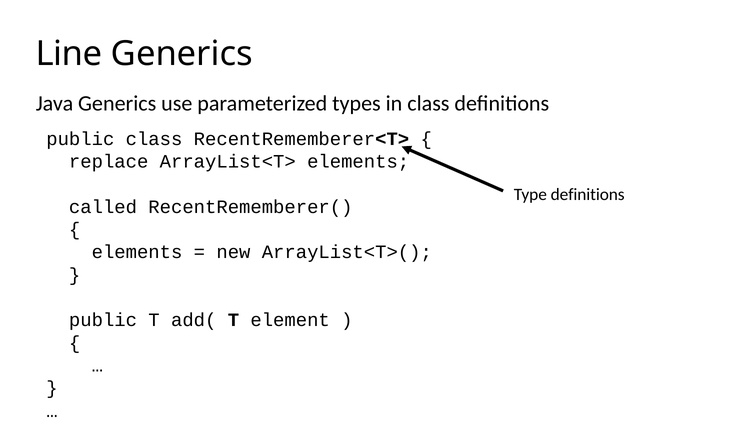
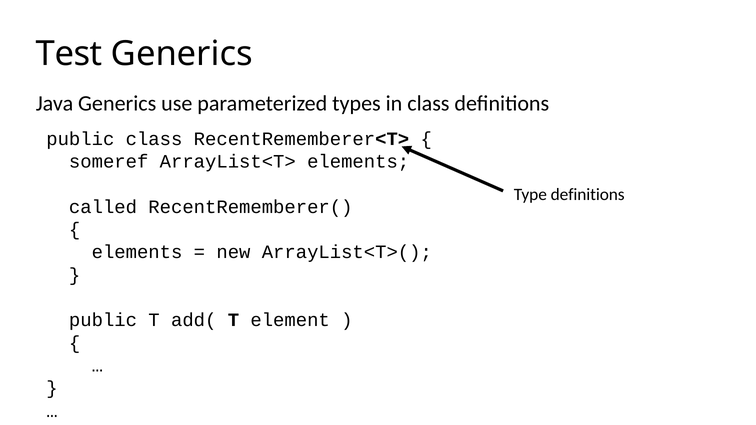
Line: Line -> Test
replace: replace -> someref
